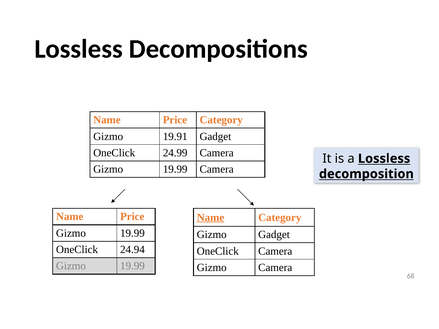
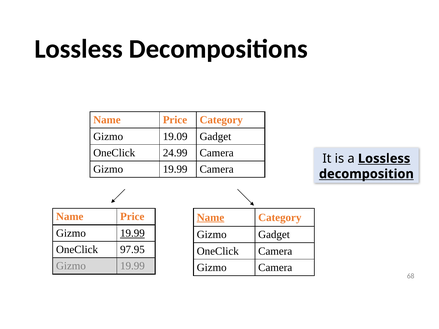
19.91: 19.91 -> 19.09
19.99 at (132, 233) underline: none -> present
24.94: 24.94 -> 97.95
